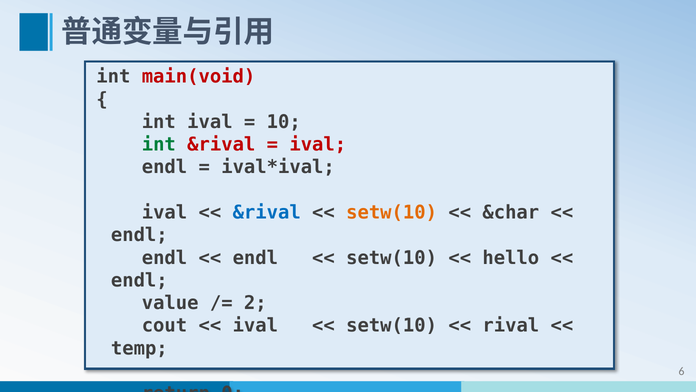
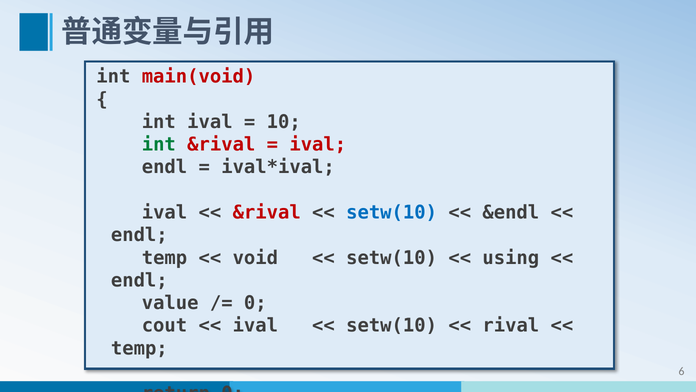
&rival at (267, 212) colour: blue -> red
setw(10 at (392, 212) colour: orange -> blue
&char: &char -> &endl
endl at (164, 258): endl -> temp
endl at (255, 258): endl -> void
hello: hello -> using
2 at (255, 303): 2 -> 0
